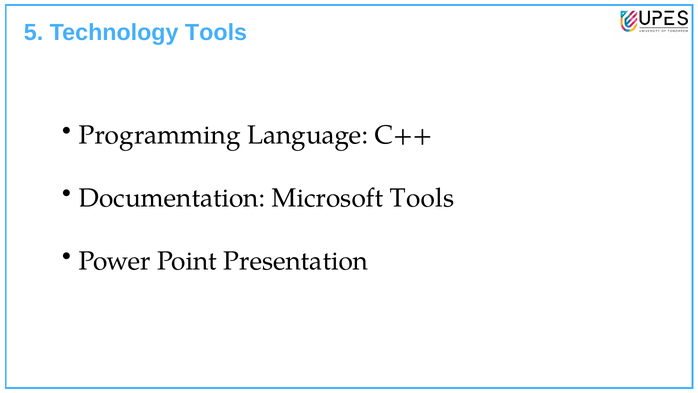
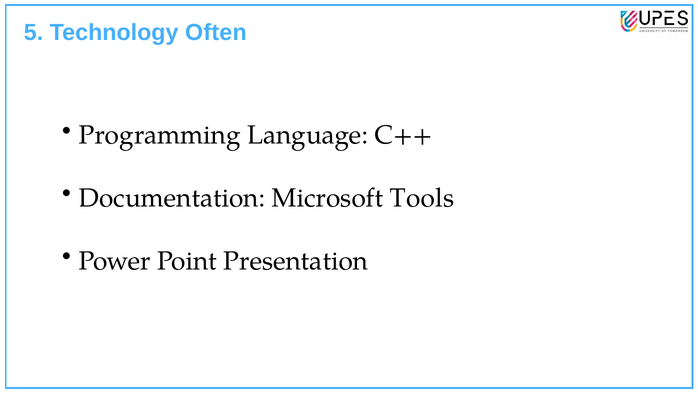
Technology Tools: Tools -> Often
